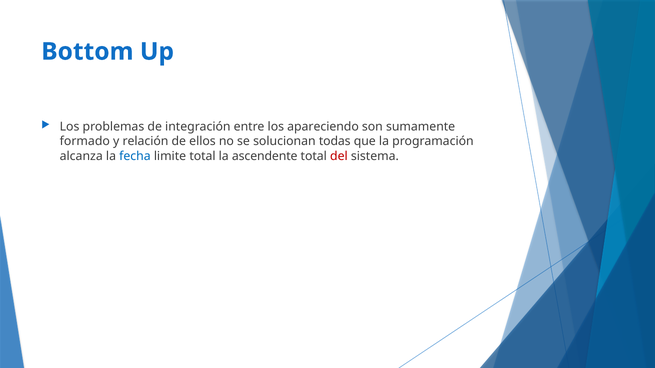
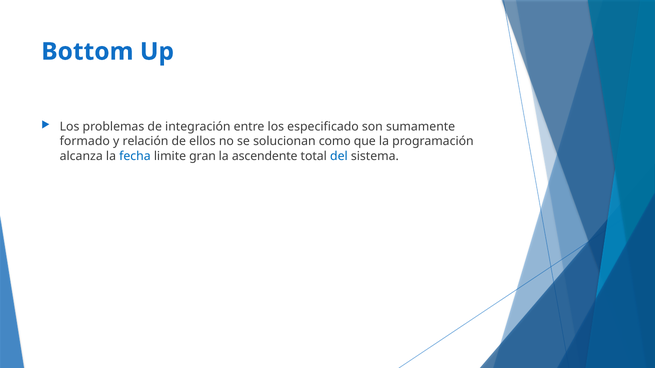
apareciendo: apareciendo -> especificado
todas: todas -> como
limite total: total -> gran
del colour: red -> blue
